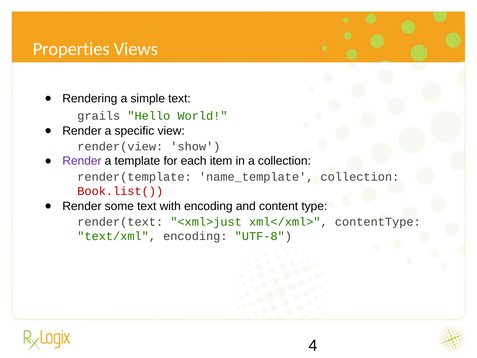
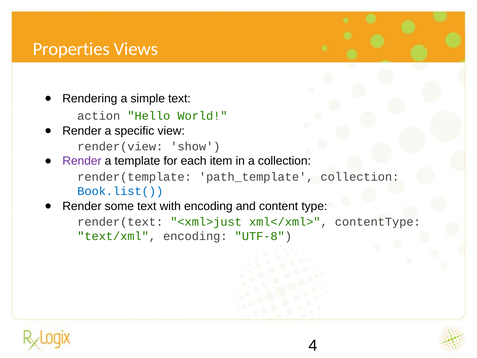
grails: grails -> action
name_template: name_template -> path_template
Book.list( colour: red -> blue
